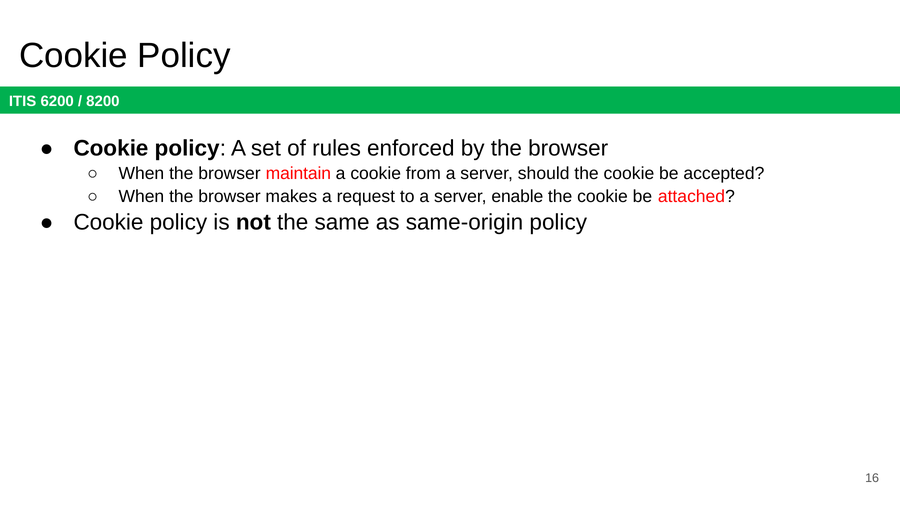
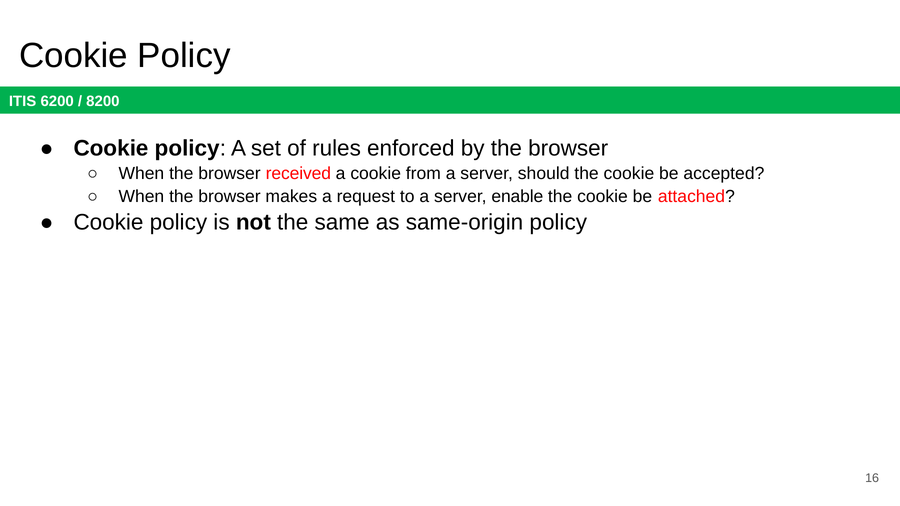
maintain: maintain -> received
